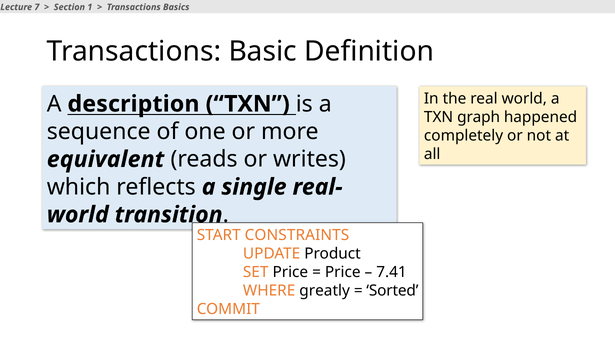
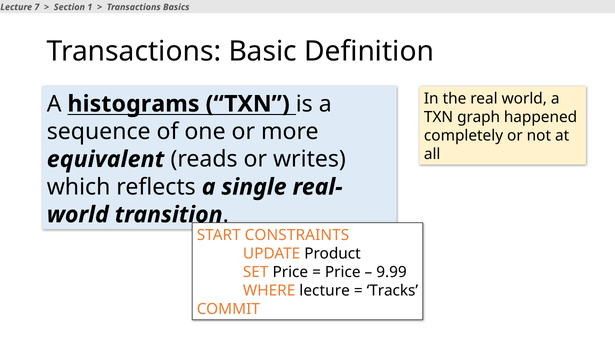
description: description -> histograms
7.41: 7.41 -> 9.99
WHERE greatly: greatly -> lecture
Sorted: Sorted -> Tracks
